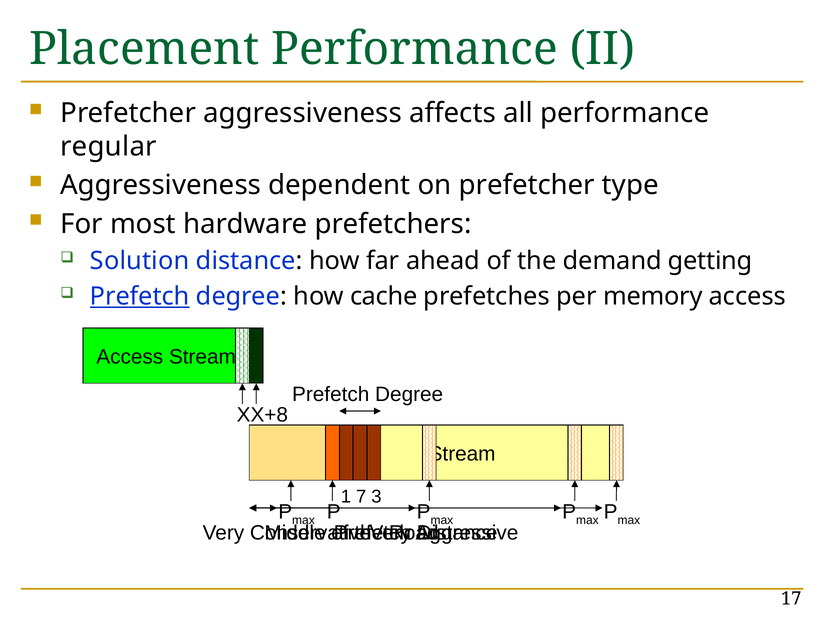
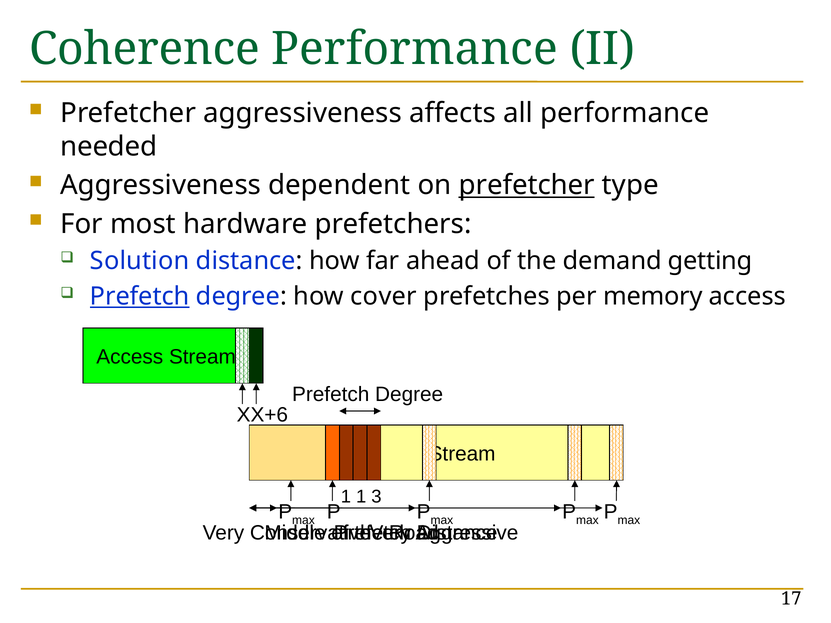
Placement: Placement -> Coherence
regular: regular -> needed
prefetcher at (527, 185) underline: none -> present
cache: cache -> cover
X+8: X+8 -> X+6
1 7: 7 -> 1
